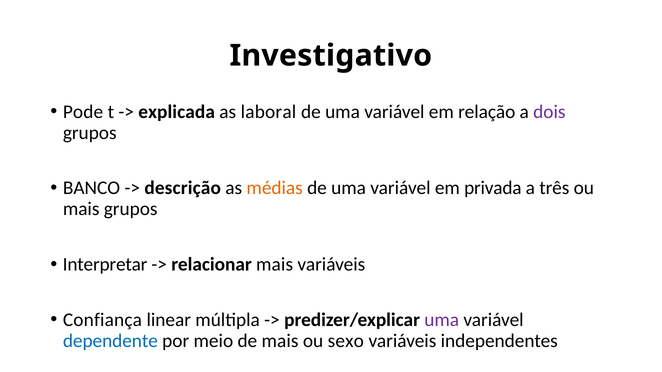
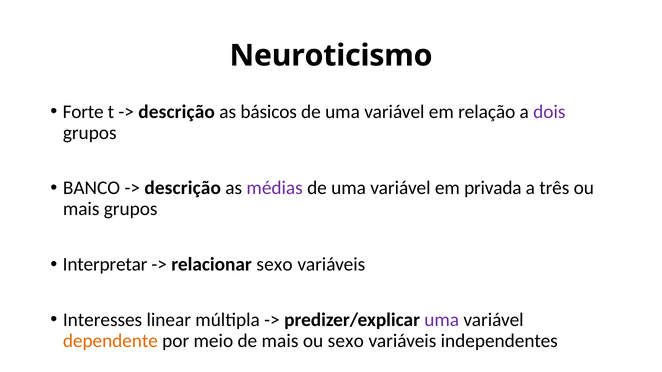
Investigativo: Investigativo -> Neuroticismo
Pode: Pode -> Forte
explicada at (177, 112): explicada -> descrição
laboral: laboral -> básicos
médias colour: orange -> purple
relacionar mais: mais -> sexo
Confiança: Confiança -> Interesses
dependente colour: blue -> orange
